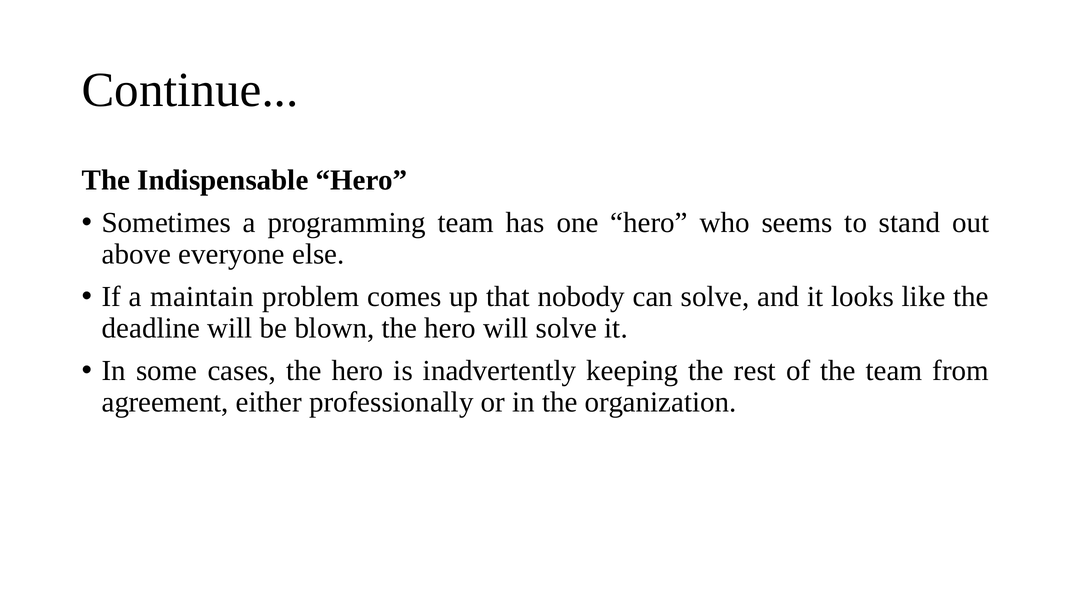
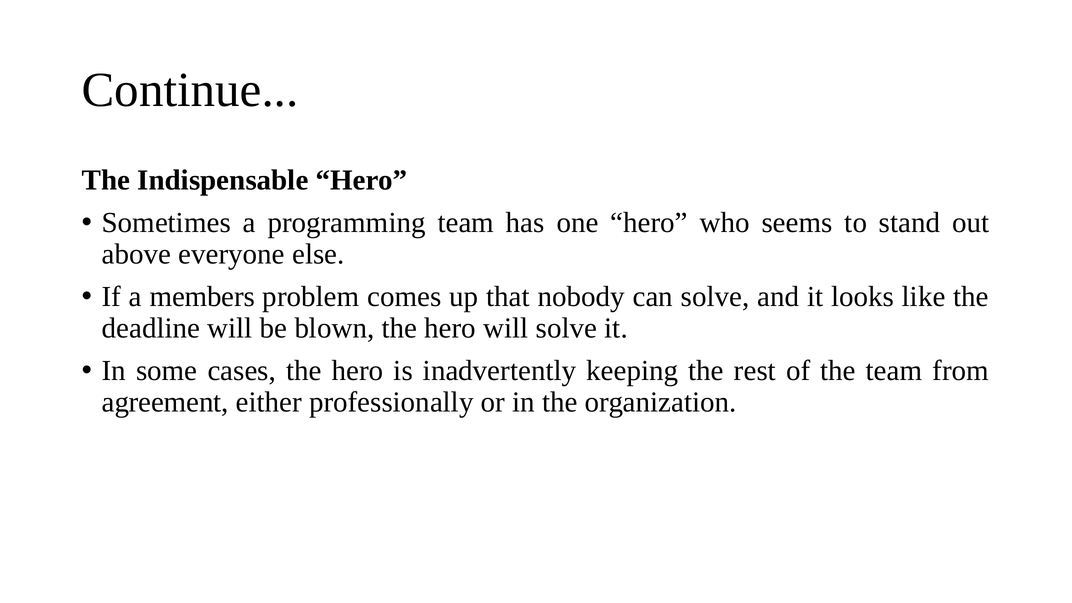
maintain: maintain -> members
